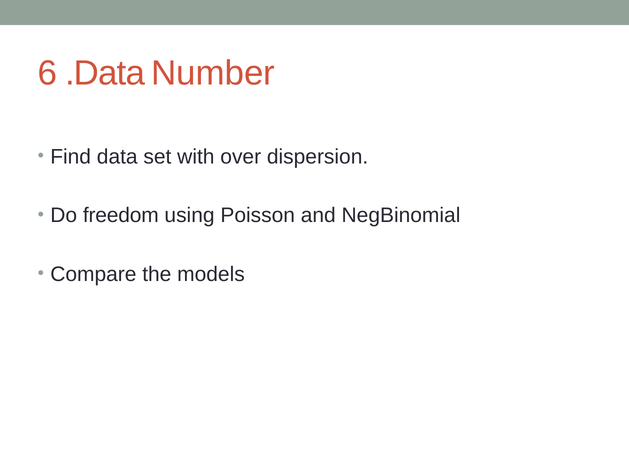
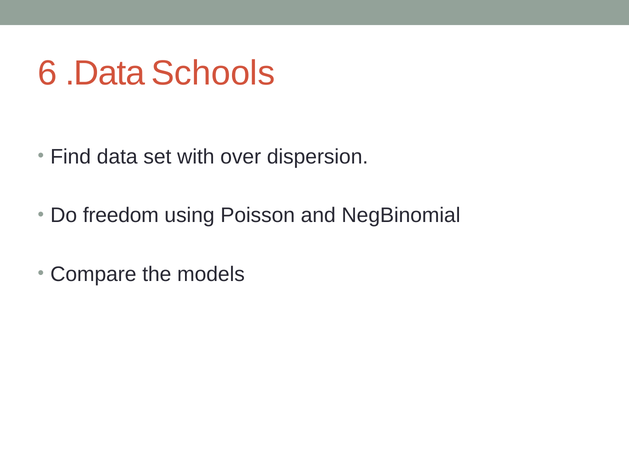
Number: Number -> Schools
